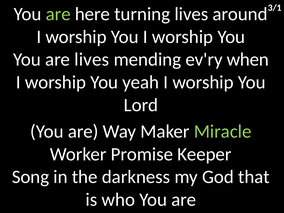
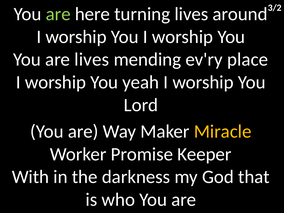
3/1: 3/1 -> 3/2
when: when -> place
Miracle colour: light green -> yellow
Song: Song -> With
